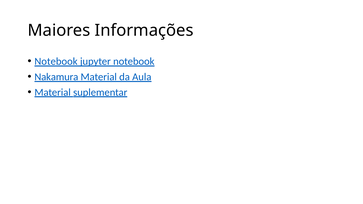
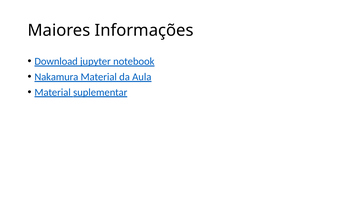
Notebook at (56, 62): Notebook -> Download
